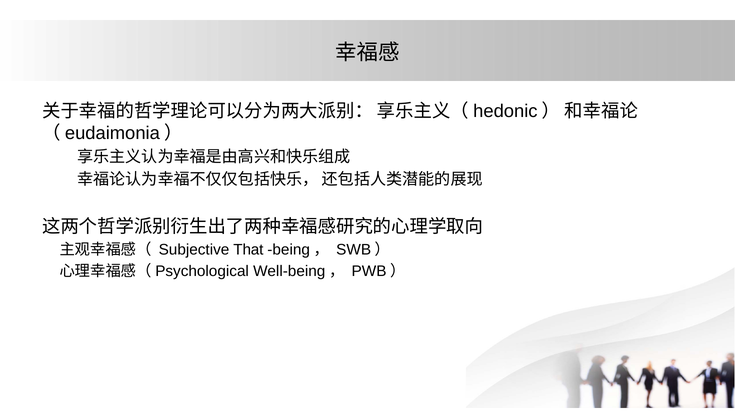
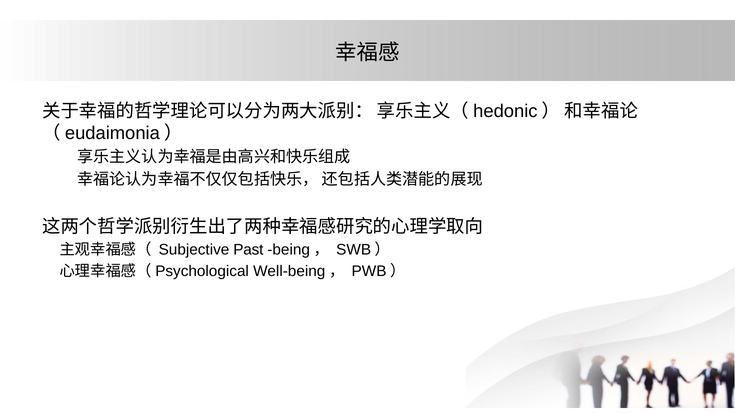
That: That -> Past
